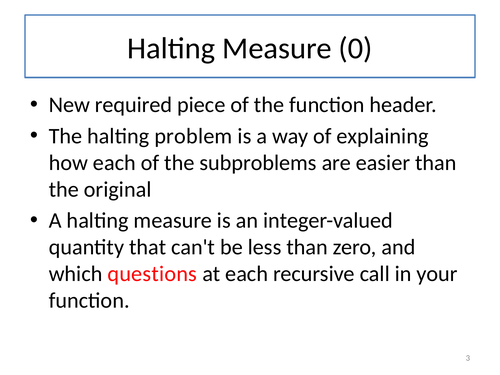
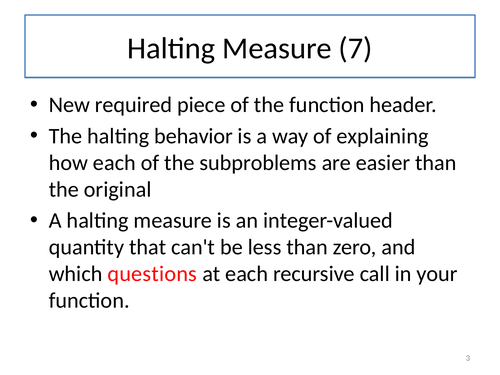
0: 0 -> 7
problem: problem -> behavior
